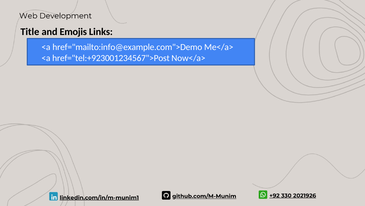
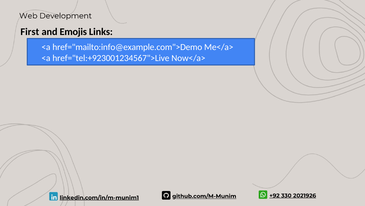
Title: Title -> First
href="tel:+923001234567">Post: href="tel:+923001234567">Post -> href="tel:+923001234567">Live
